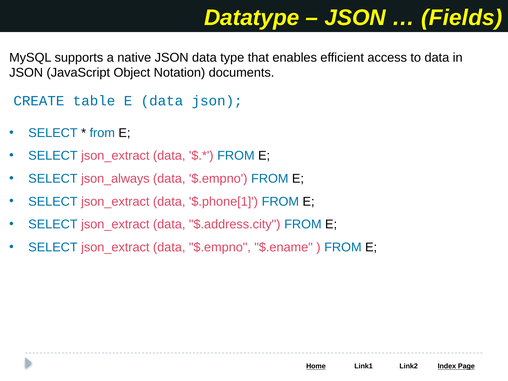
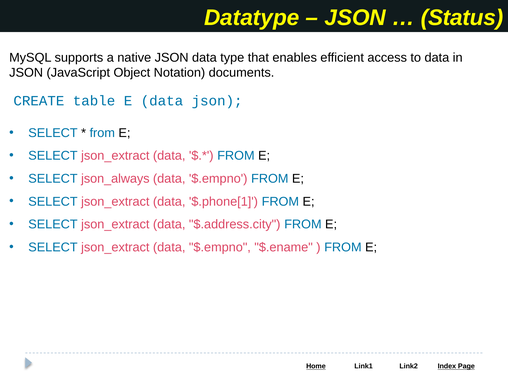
Fields: Fields -> Status
